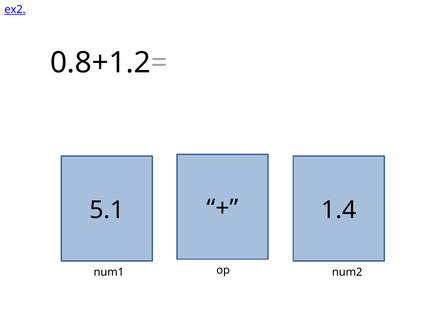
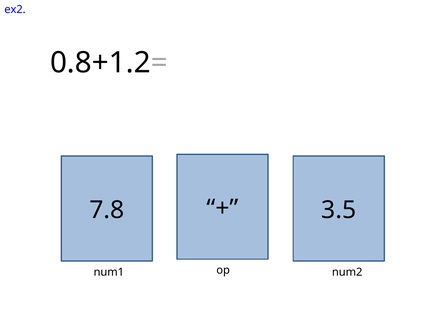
ex2 underline: present -> none
5.1: 5.1 -> 7.8
1.4: 1.4 -> 3.5
